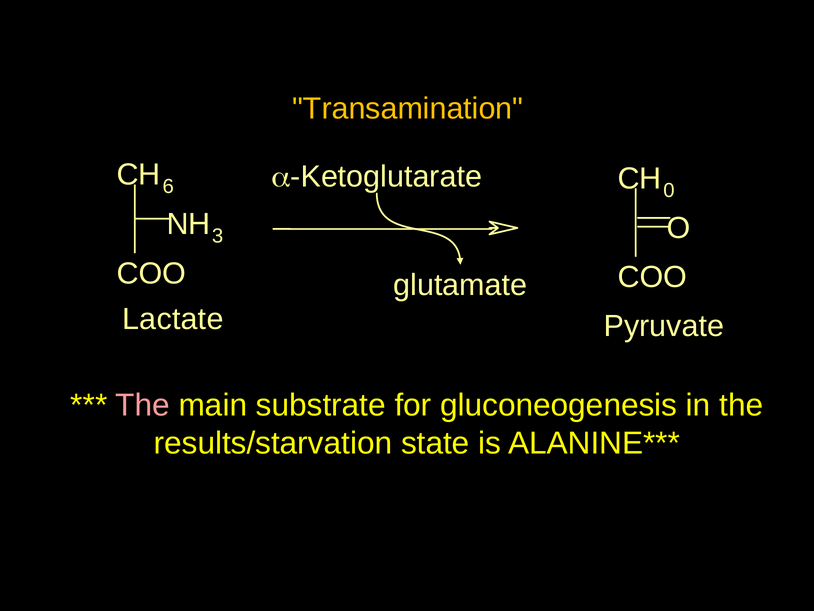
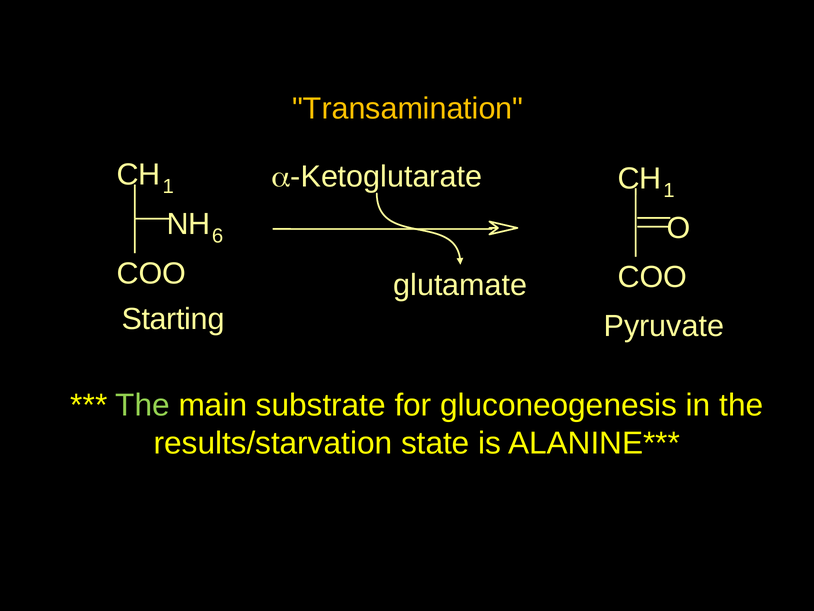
6 at (168, 187): 6 -> 1
0 at (669, 190): 0 -> 1
3: 3 -> 6
Lactate: Lactate -> Starting
The at (143, 405) colour: pink -> light green
